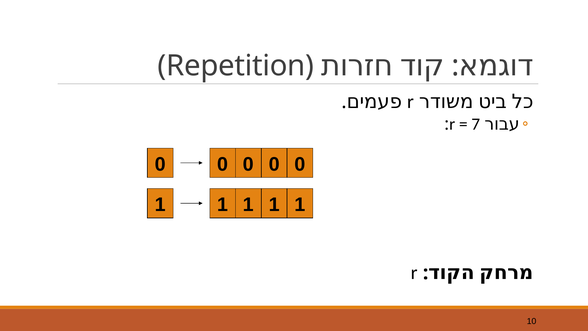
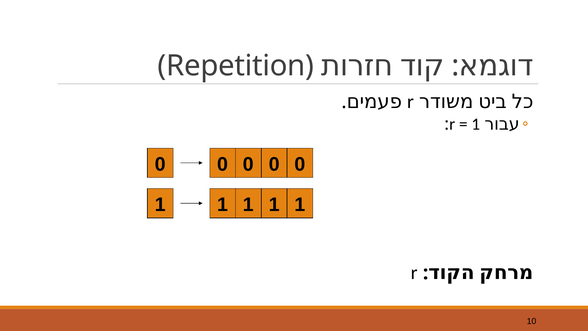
7 at (476, 124): 7 -> 1
